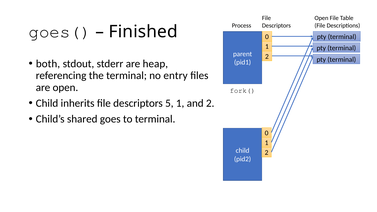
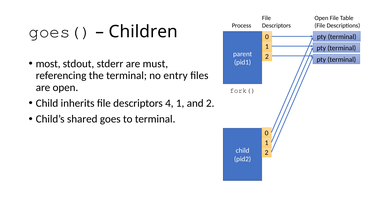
Finished: Finished -> Children
both: both -> most
heap: heap -> must
5: 5 -> 4
